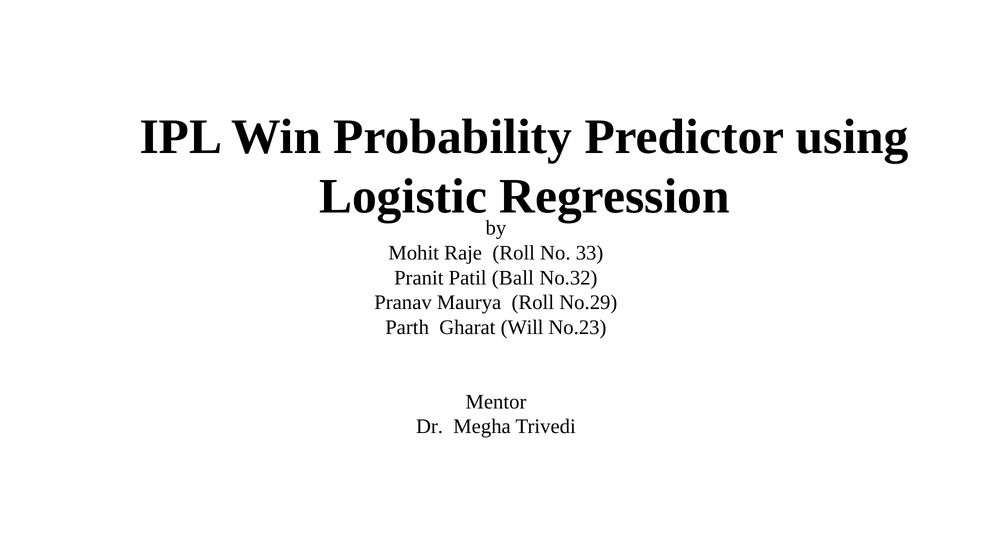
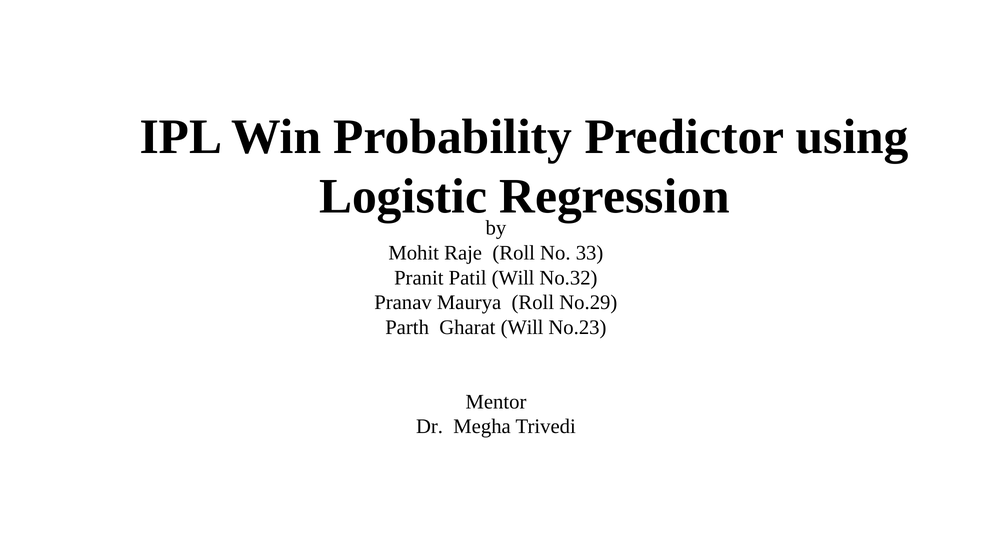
Patil Ball: Ball -> Will
